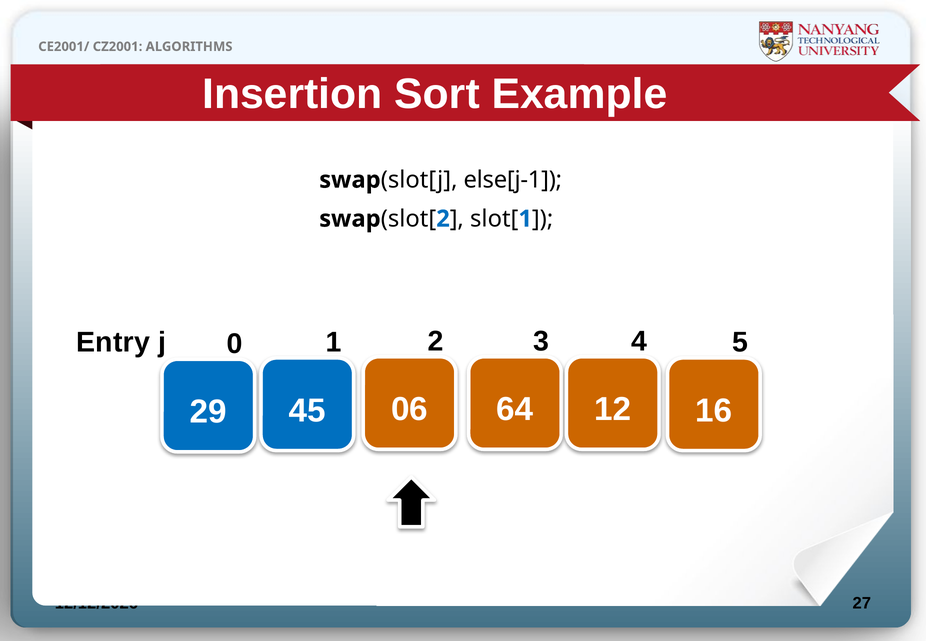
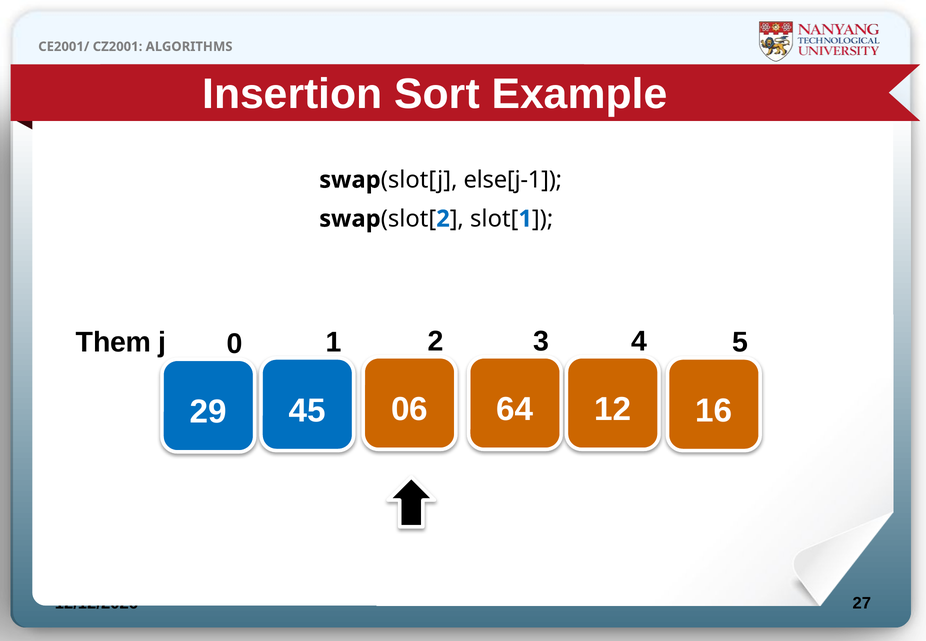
Entry: Entry -> Them
